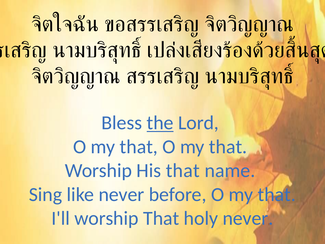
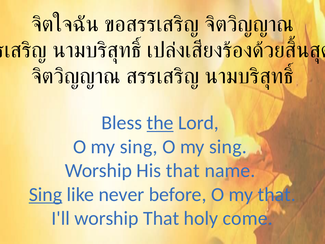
that at (139, 147): that -> sing
that at (228, 147): that -> sing
Sing at (45, 194) underline: none -> present
holy never: never -> come
